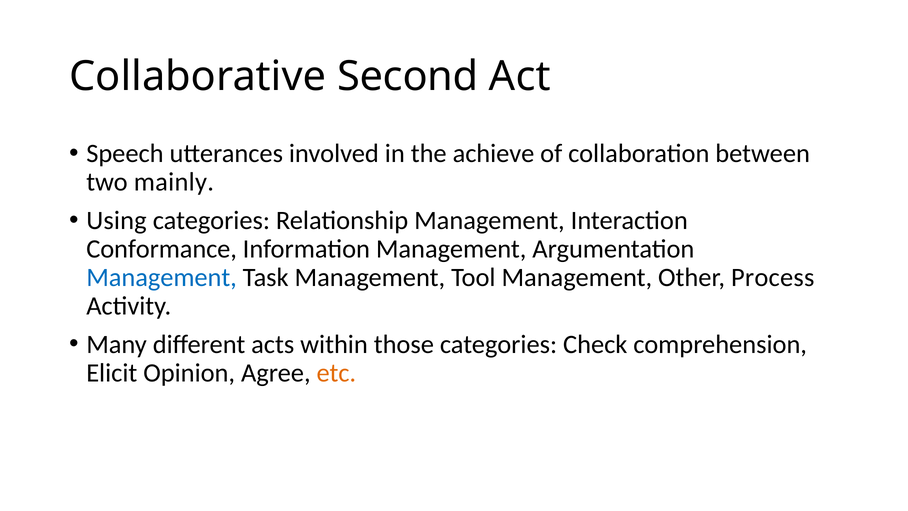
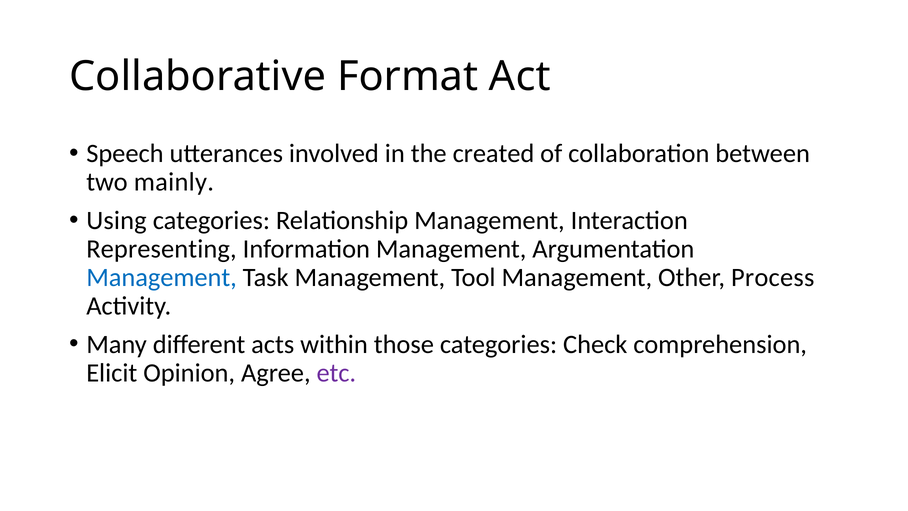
Second: Second -> Format
achieve: achieve -> created
Conformance: Conformance -> Representing
etc colour: orange -> purple
